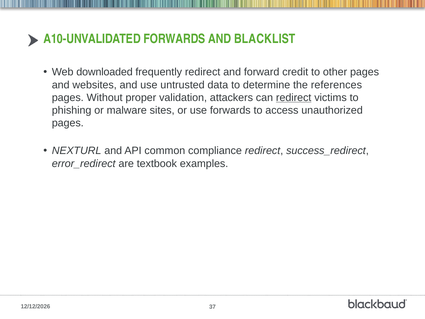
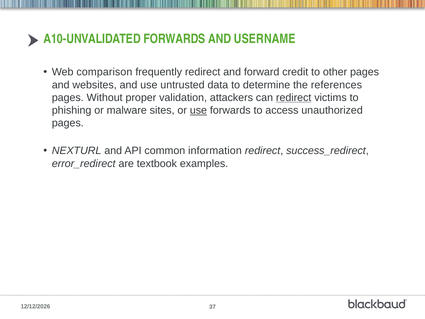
BLACKLIST: BLACKLIST -> USERNAME
downloaded: downloaded -> comparison
use at (198, 110) underline: none -> present
compliance: compliance -> information
